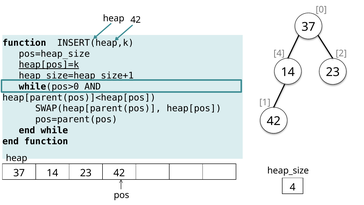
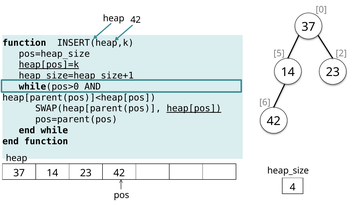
4 at (279, 53): 4 -> 5
1: 1 -> 6
heap[pos underline: none -> present
